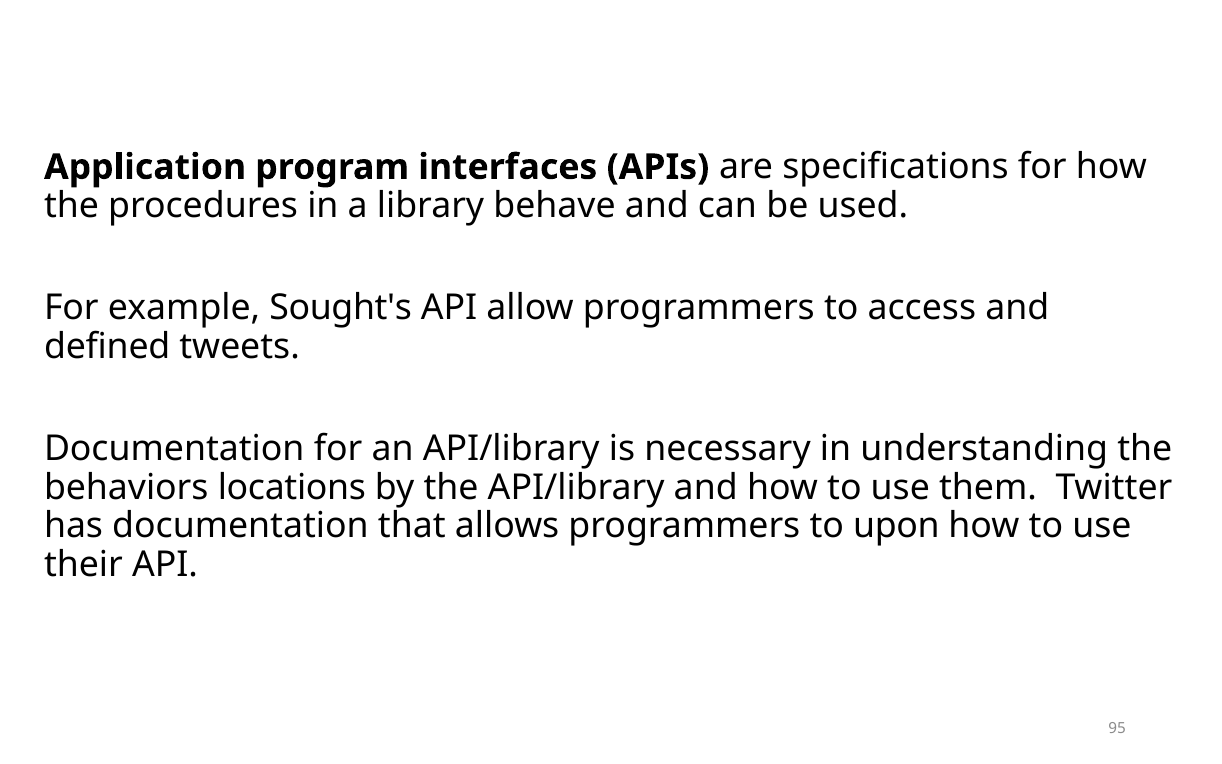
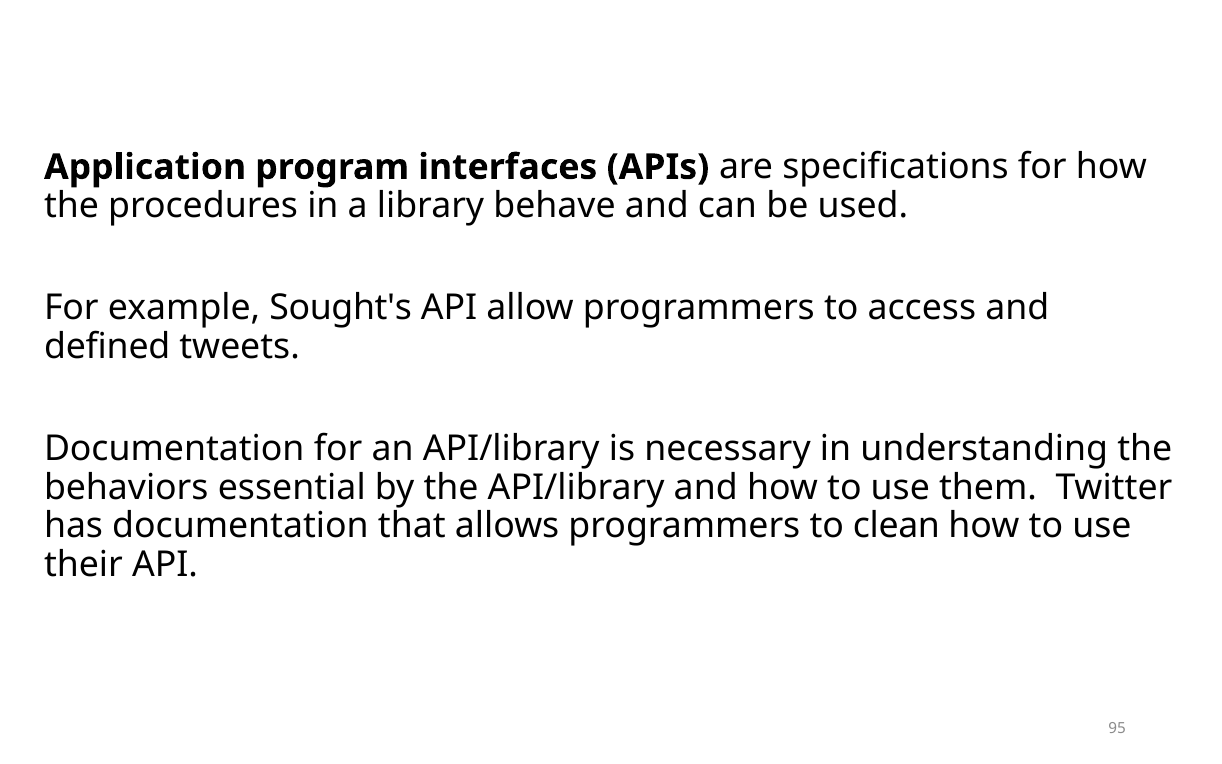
locations: locations -> essential
upon: upon -> clean
